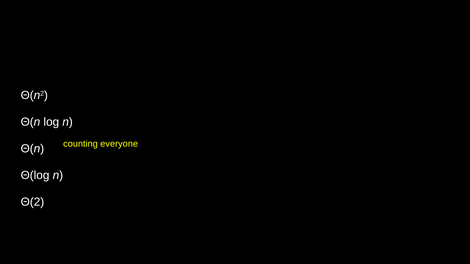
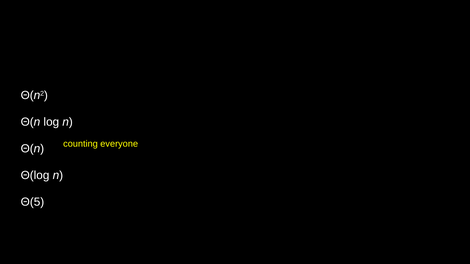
Θ(2: Θ(2 -> Θ(5
